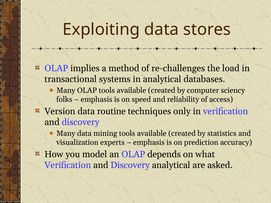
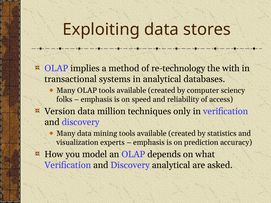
re-challenges: re-challenges -> re-technology
load: load -> with
routine: routine -> million
